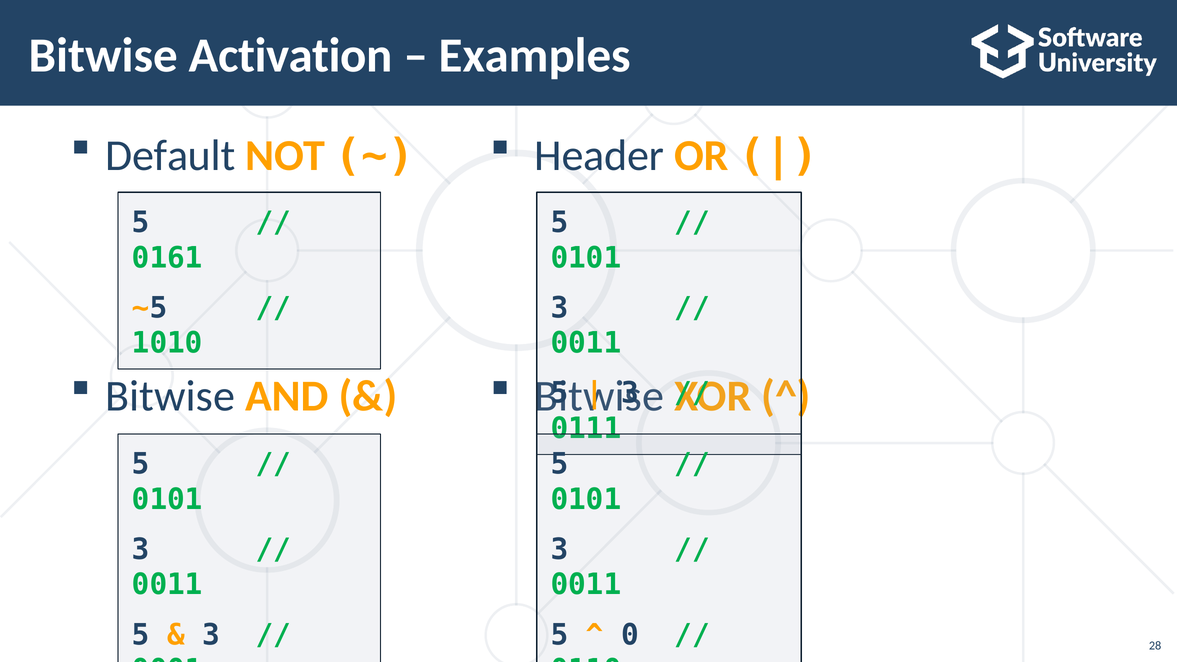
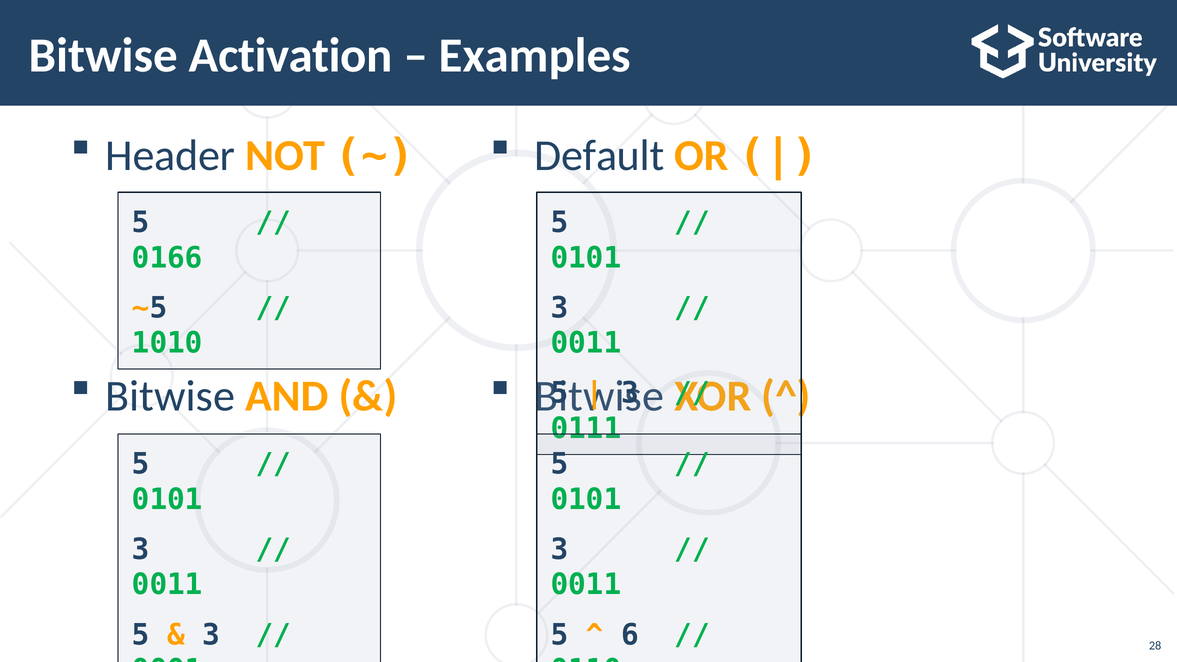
Default: Default -> Header
Header: Header -> Default
0161: 0161 -> 0166
0: 0 -> 6
